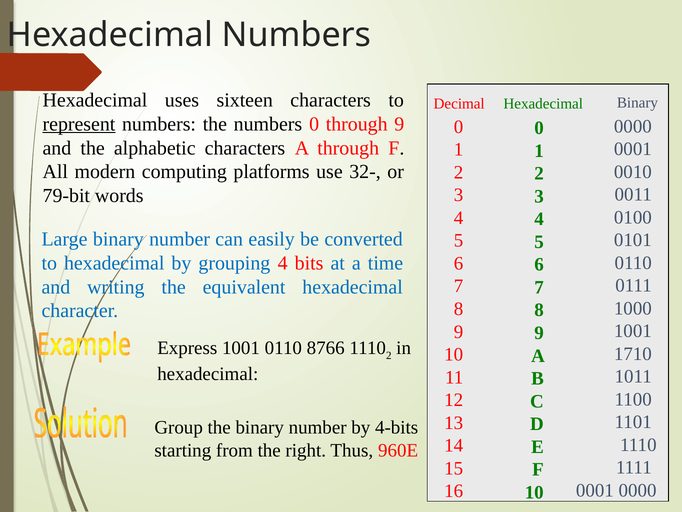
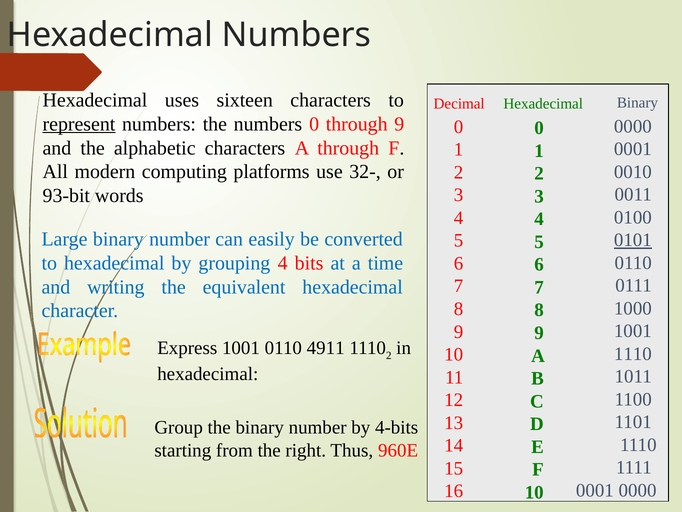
79-bit: 79-bit -> 93-bit
0101 underline: none -> present
8766: 8766 -> 4911
1710 at (633, 354): 1710 -> 1110
